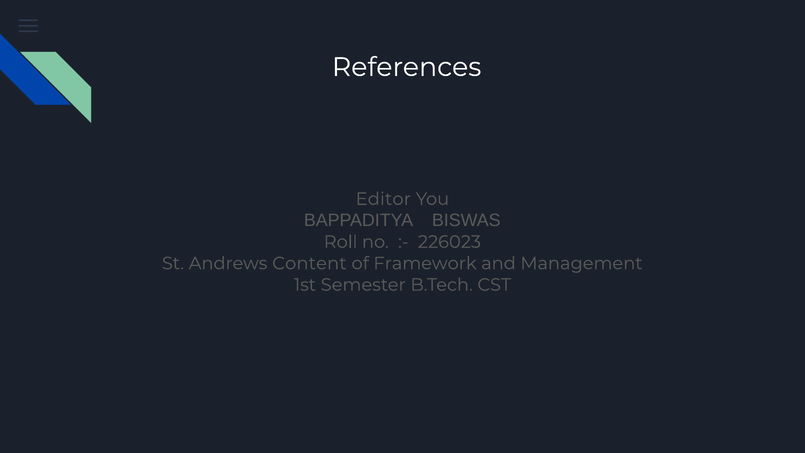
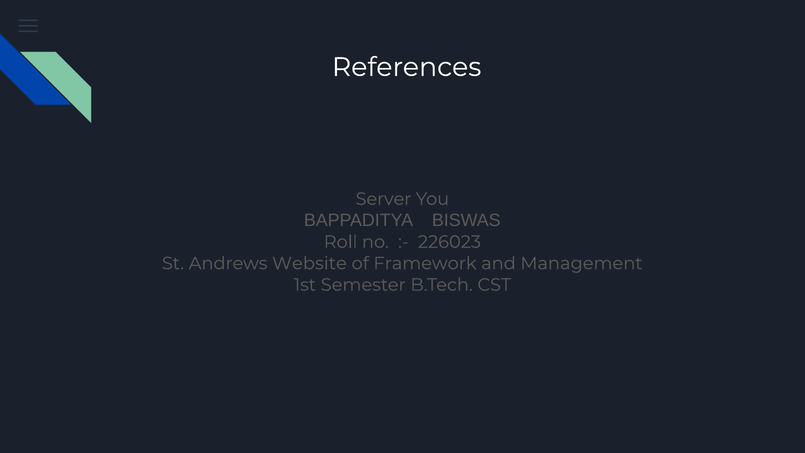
Editor: Editor -> Server
Content: Content -> Website
